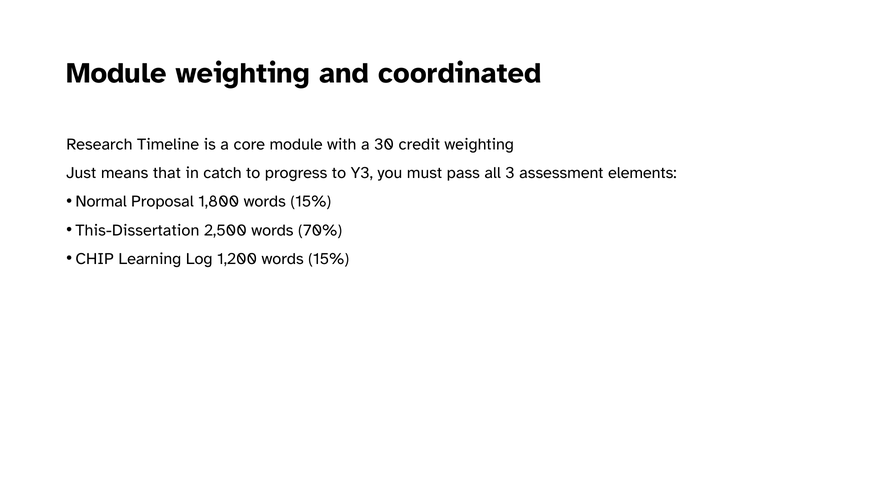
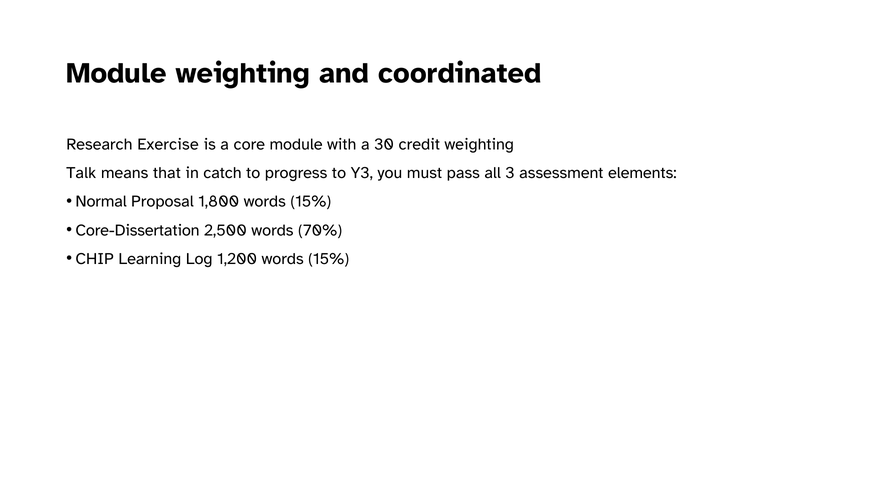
Timeline: Timeline -> Exercise
Just: Just -> Talk
This-Dissertation: This-Dissertation -> Core-Dissertation
